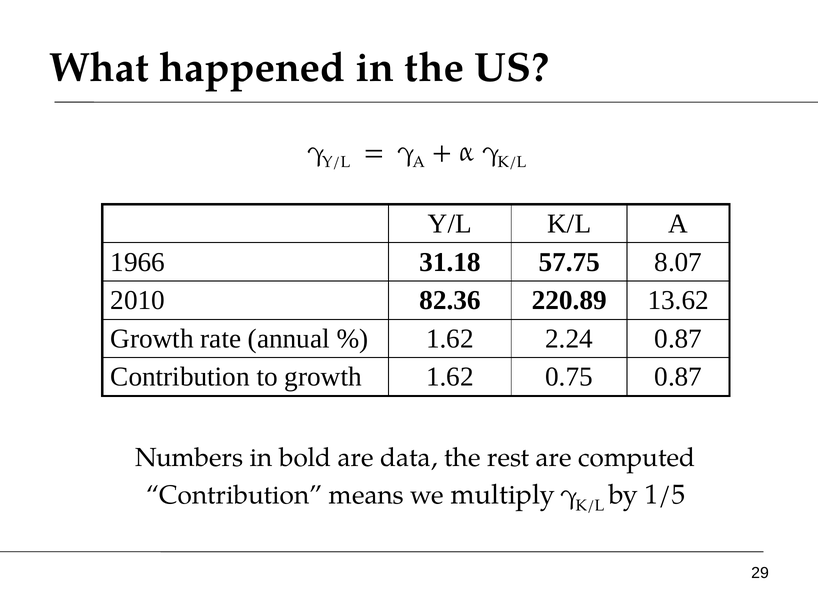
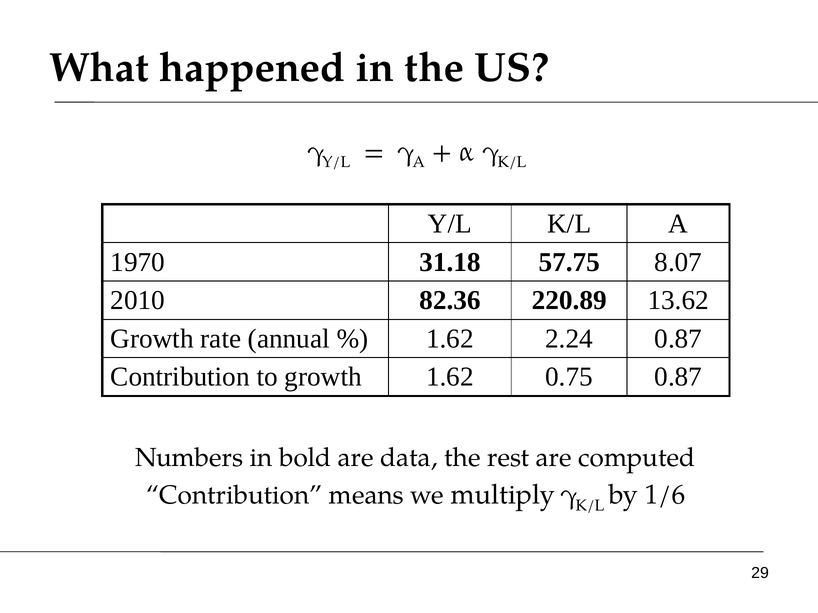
1966: 1966 -> 1970
1/5: 1/5 -> 1/6
